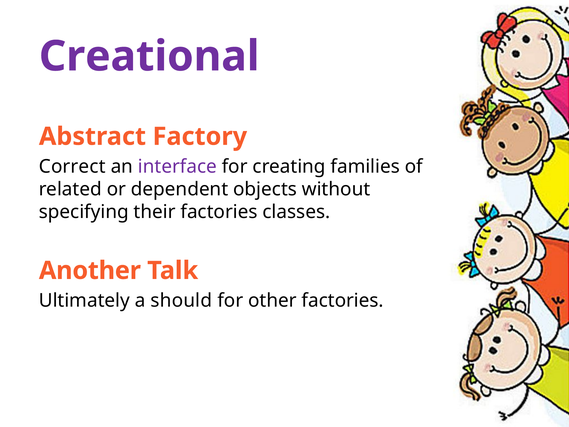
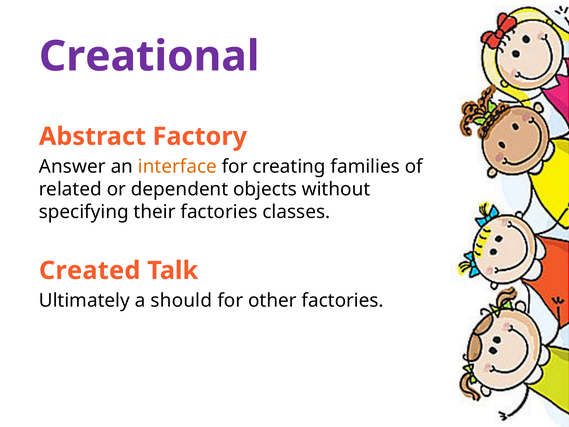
Correct: Correct -> Answer
interface colour: purple -> orange
Another: Another -> Created
